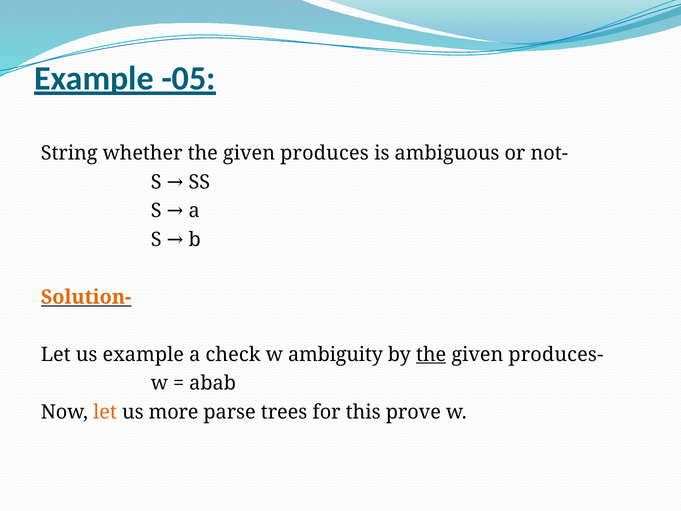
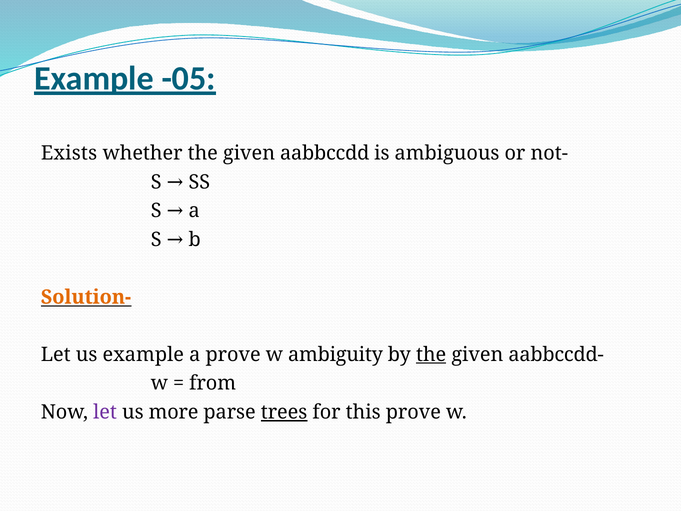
String: String -> Exists
produces: produces -> aabbccdd
a check: check -> prove
produces-: produces- -> aabbccdd-
abab: abab -> from
let at (105, 412) colour: orange -> purple
trees underline: none -> present
